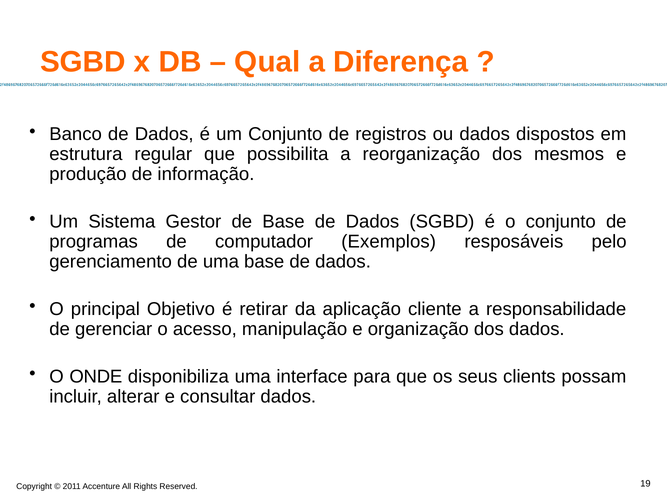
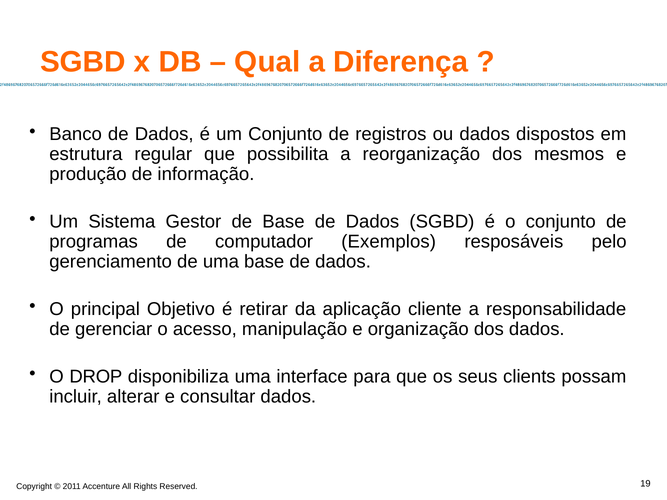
ONDE: ONDE -> DROP
